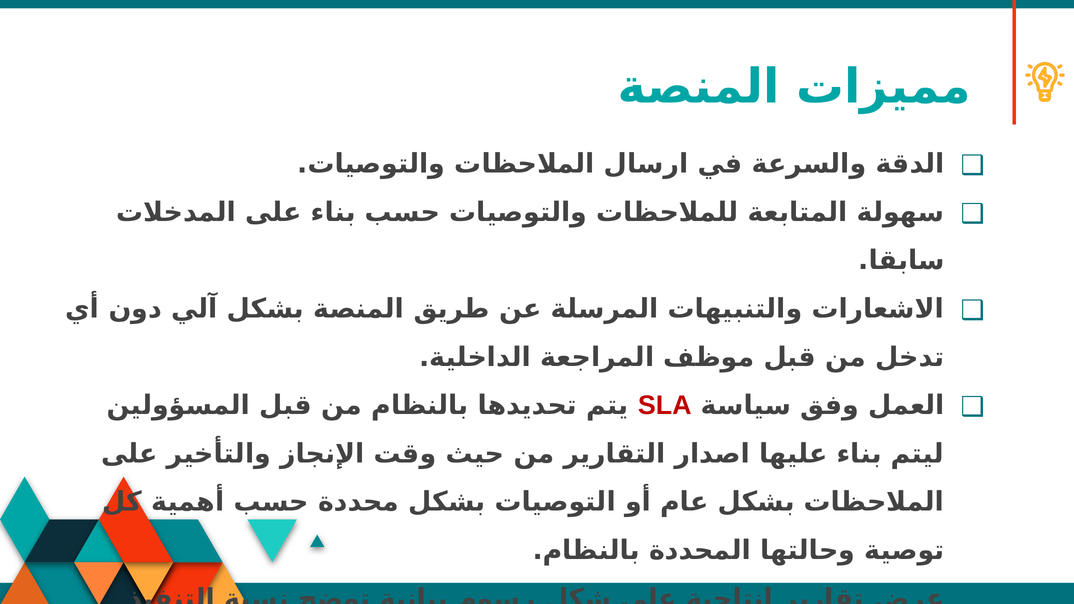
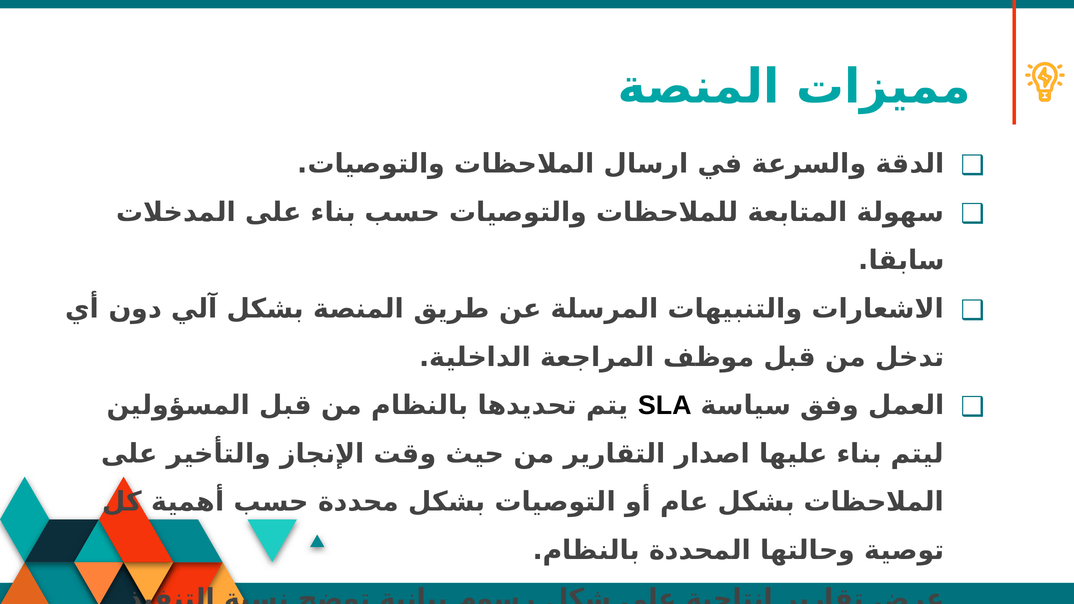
SLA colour: red -> black
